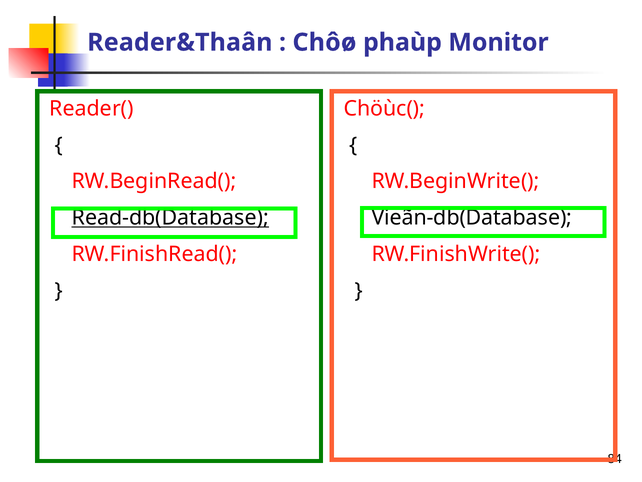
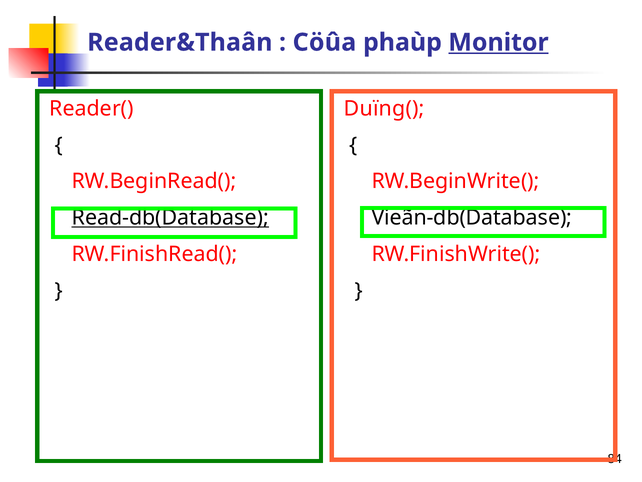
Chôø: Chôø -> Cöûa
Monitor underline: none -> present
Chöùc(: Chöùc( -> Duïng(
